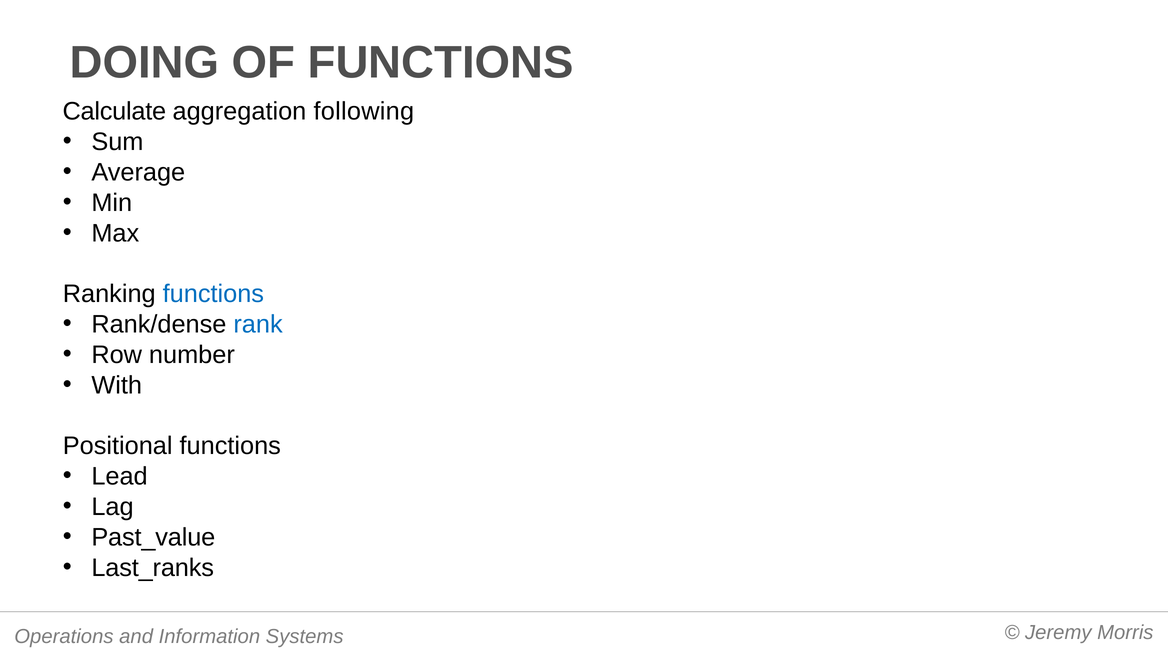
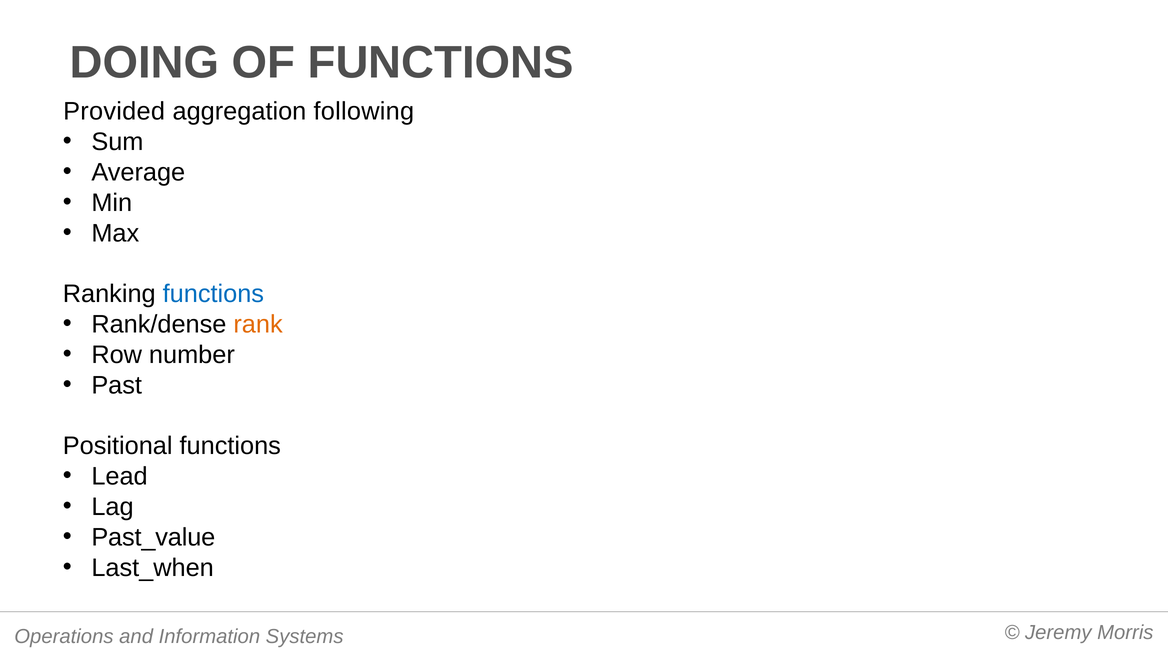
Calculate: Calculate -> Provided
rank colour: blue -> orange
With: With -> Past
Last_ranks: Last_ranks -> Last_when
